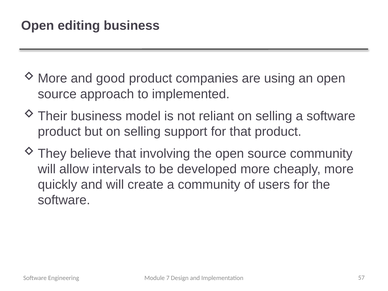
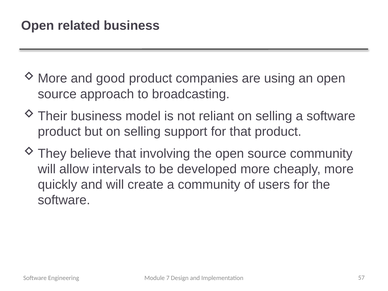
editing: editing -> related
implemented: implemented -> broadcasting
